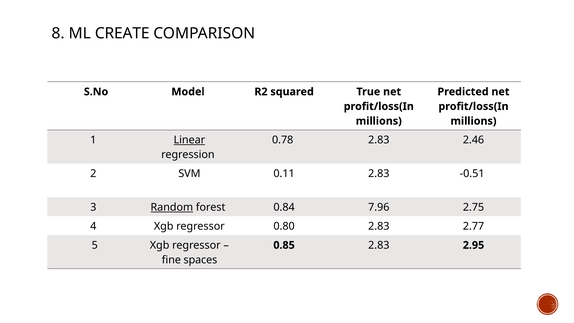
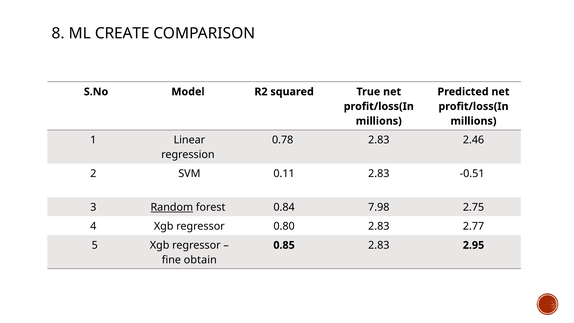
Linear underline: present -> none
7.96: 7.96 -> 7.98
spaces: spaces -> obtain
